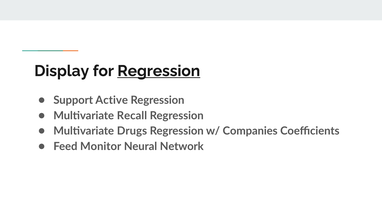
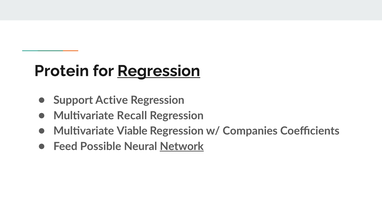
Display: Display -> Protein
Drugs: Drugs -> Viable
Monitor: Monitor -> Possible
Network underline: none -> present
